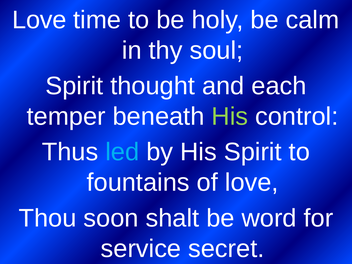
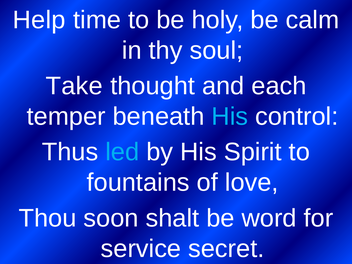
Love at (39, 20): Love -> Help
Spirit at (74, 86): Spirit -> Take
His at (230, 117) colour: light green -> light blue
